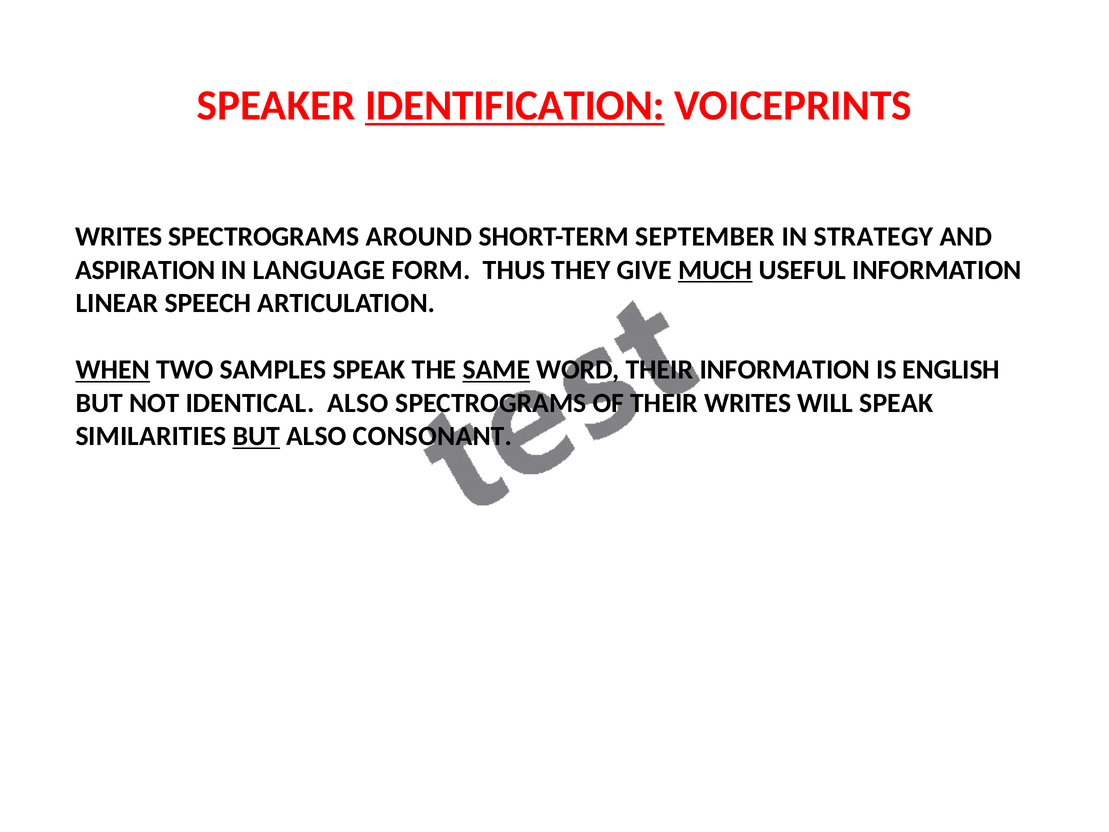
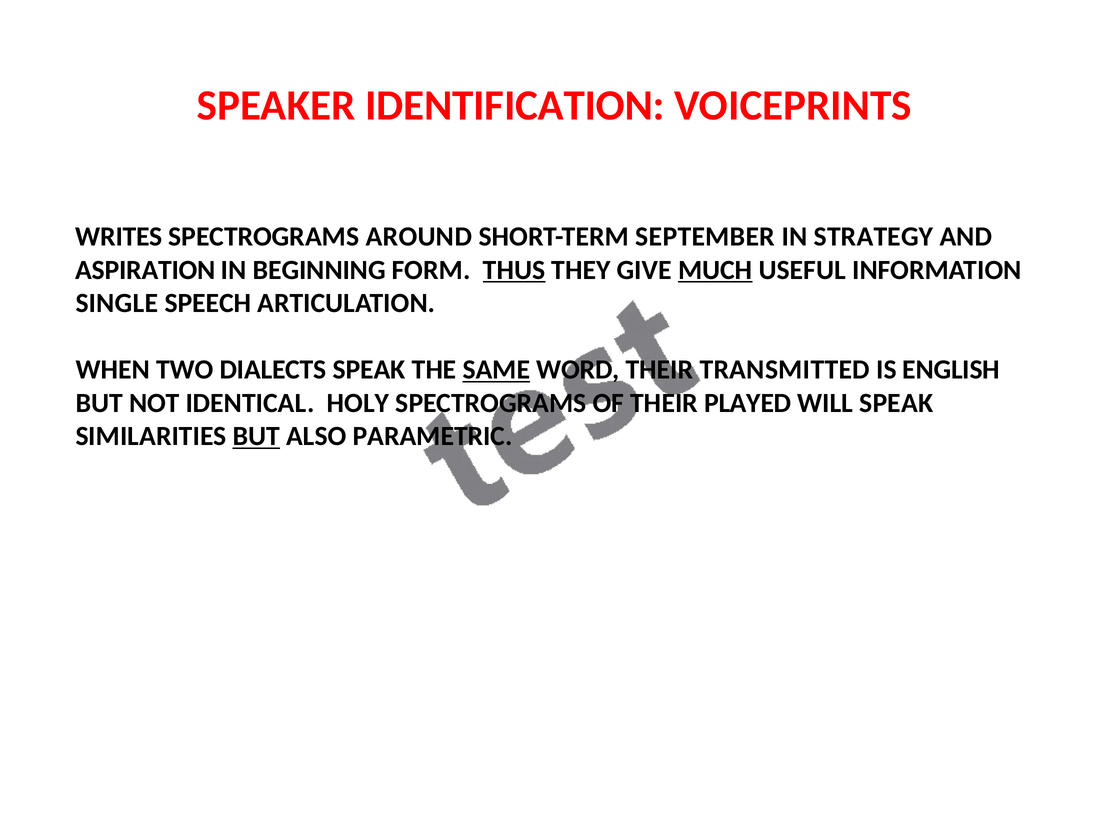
IDENTIFICATION underline: present -> none
LANGUAGE: LANGUAGE -> BEGINNING
THUS underline: none -> present
LINEAR: LINEAR -> SINGLE
WHEN underline: present -> none
SAMPLES: SAMPLES -> DIALECTS
THEIR INFORMATION: INFORMATION -> TRANSMITTED
IDENTICAL ALSO: ALSO -> HOLY
THEIR WRITES: WRITES -> PLAYED
CONSONANT: CONSONANT -> PARAMETRIC
